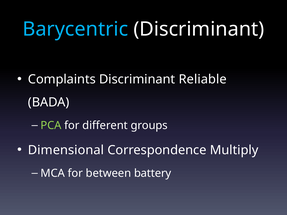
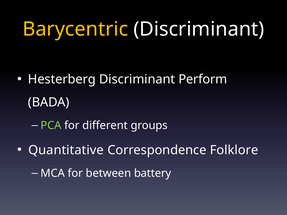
Barycentric colour: light blue -> yellow
Complaints: Complaints -> Hesterberg
Reliable: Reliable -> Perform
Dimensional: Dimensional -> Quantitative
Multiply: Multiply -> Folklore
